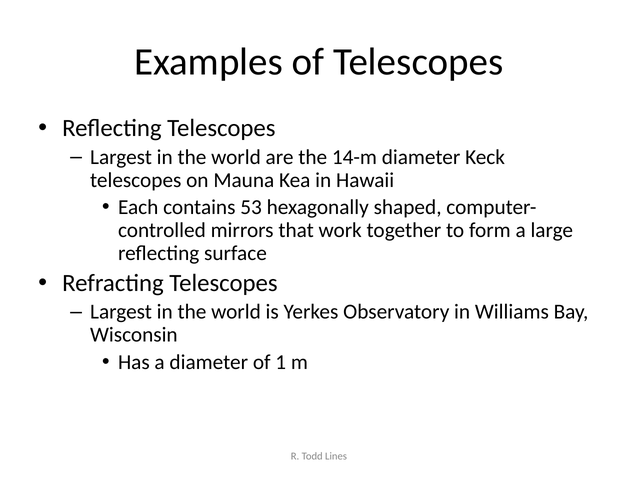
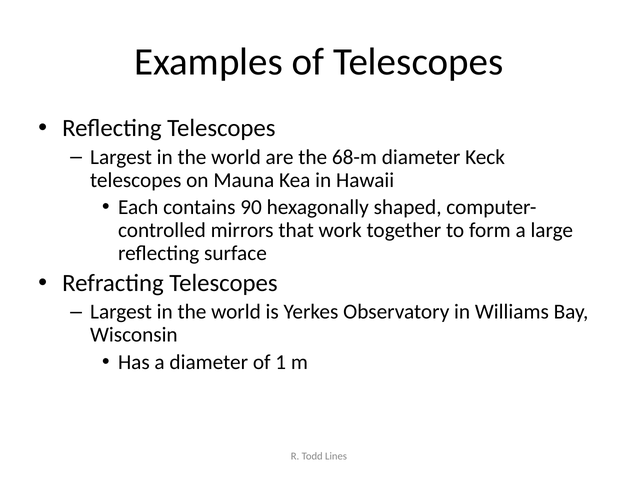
14-m: 14-m -> 68-m
53: 53 -> 90
